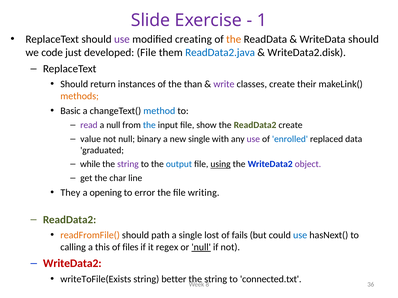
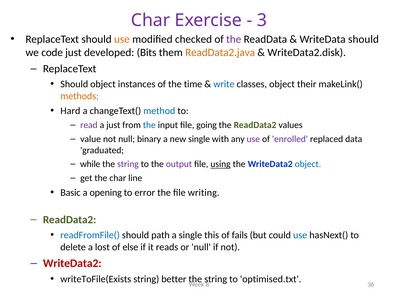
Slide at (151, 20): Slide -> Char
1: 1 -> 3
use at (122, 39) colour: purple -> orange
creating: creating -> checked
the at (234, 39) colour: orange -> purple
developed File: File -> Bits
ReadData2.java colour: blue -> orange
Should return: return -> object
than: than -> time
write colour: purple -> blue
classes create: create -> object
Basic: Basic -> Hard
a null: null -> just
show: show -> going
ReadData2 create: create -> values
enrolled colour: blue -> purple
output colour: blue -> purple
object at (308, 164) colour: purple -> blue
They: They -> Basic
readFromFile( colour: orange -> blue
lost: lost -> this
calling: calling -> delete
this: this -> lost
files: files -> else
regex: regex -> reads
null at (201, 247) underline: present -> none
connected.txt: connected.txt -> optimised.txt
